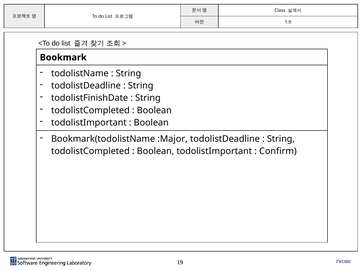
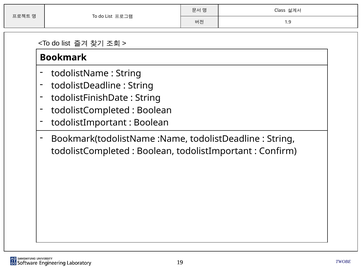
:Major: :Major -> :Name
